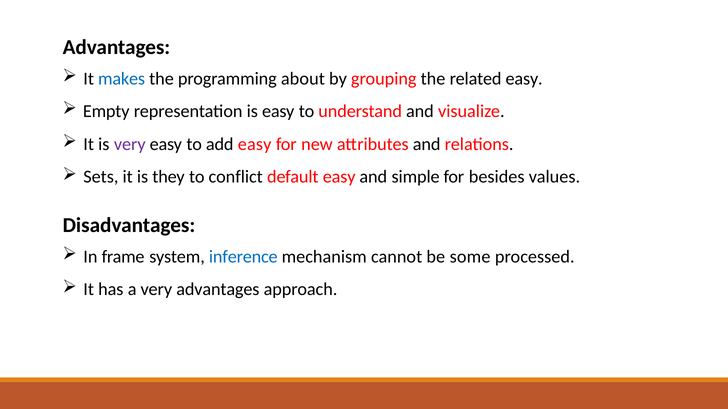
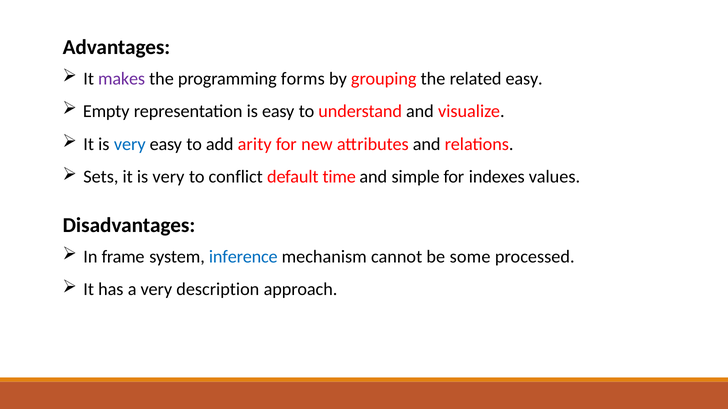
makes colour: blue -> purple
about: about -> forms
very at (130, 144) colour: purple -> blue
add easy: easy -> arity
they at (169, 177): they -> very
default easy: easy -> time
besides: besides -> indexes
very advantages: advantages -> description
